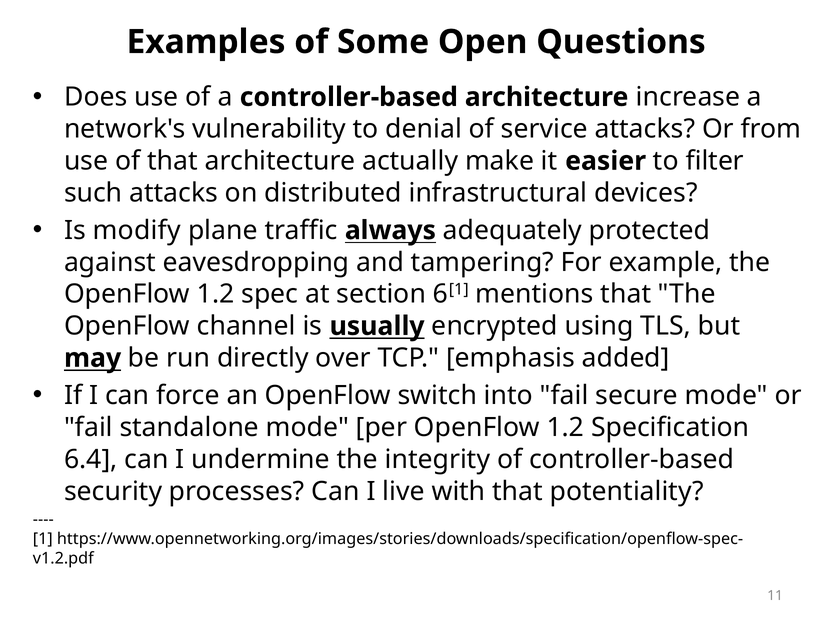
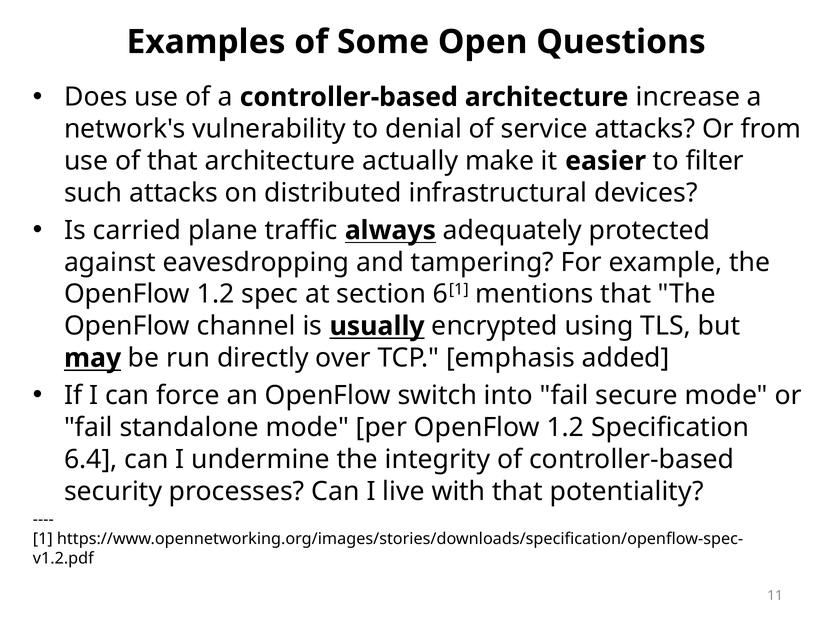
modify: modify -> carried
